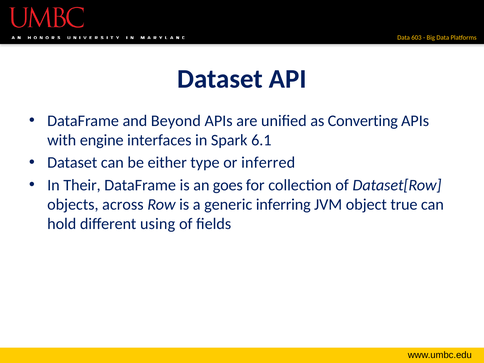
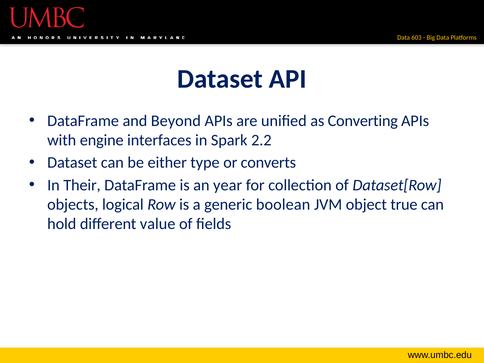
6.1: 6.1 -> 2.2
inferred: inferred -> converts
goes: goes -> year
across: across -> logical
inferring: inferring -> boolean
using: using -> value
